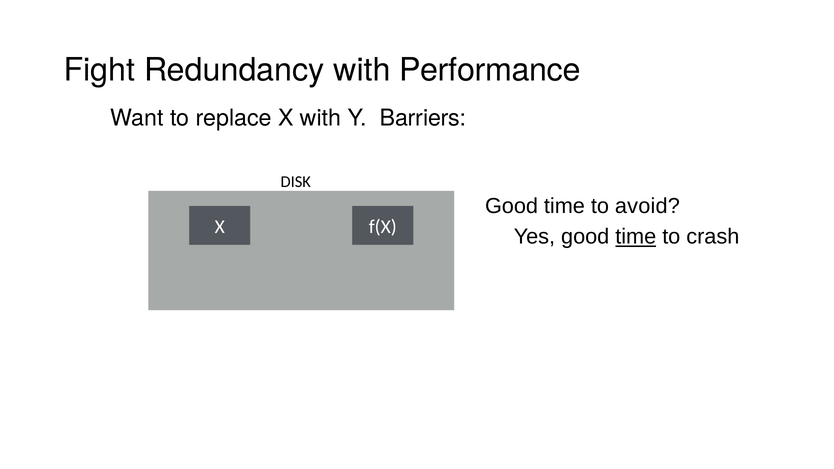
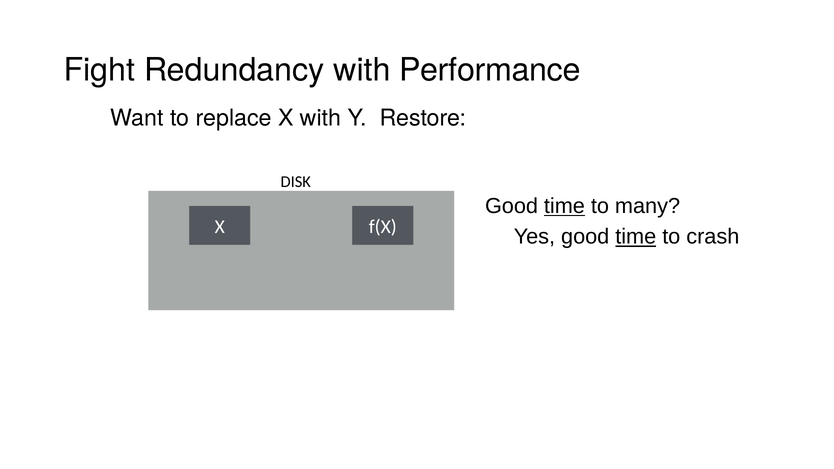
Barriers: Barriers -> Restore
time at (564, 206) underline: none -> present
avoid: avoid -> many
